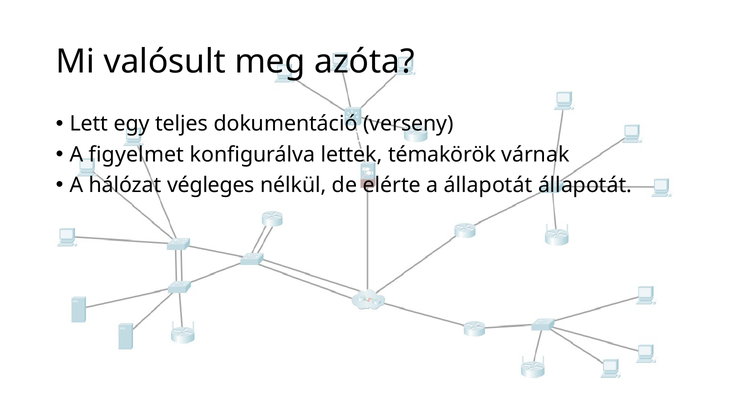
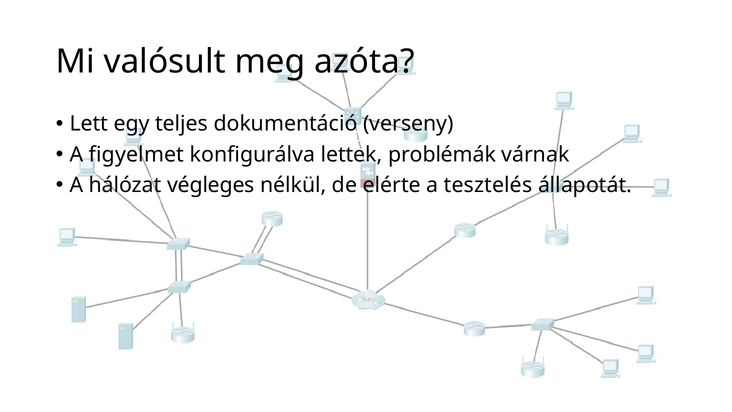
témakörök: témakörök -> problémák
a állapotát: állapotát -> tesztelés
